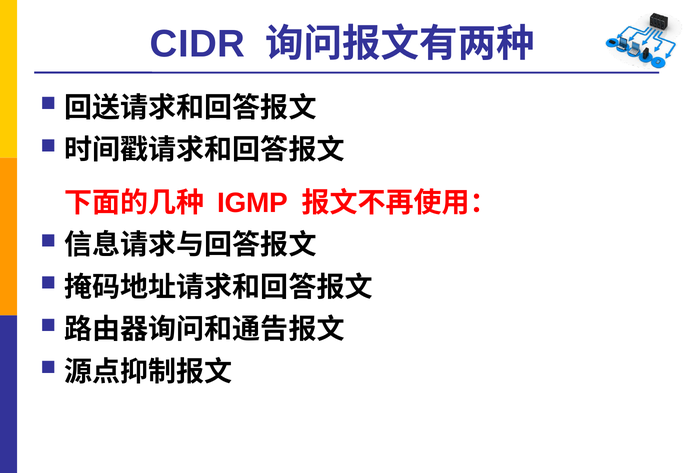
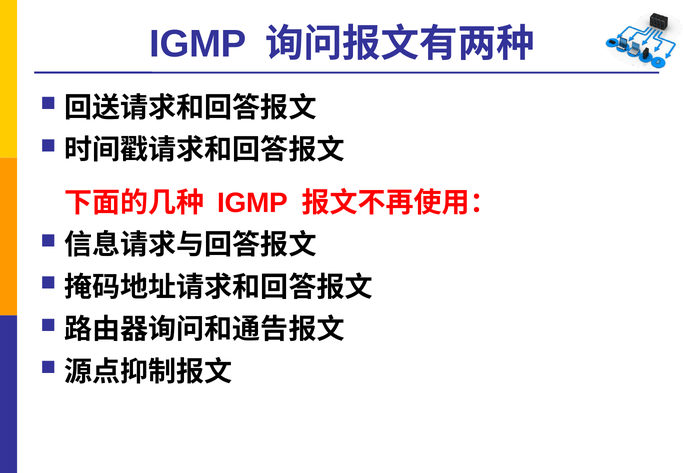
CIDR at (197, 44): CIDR -> IGMP
